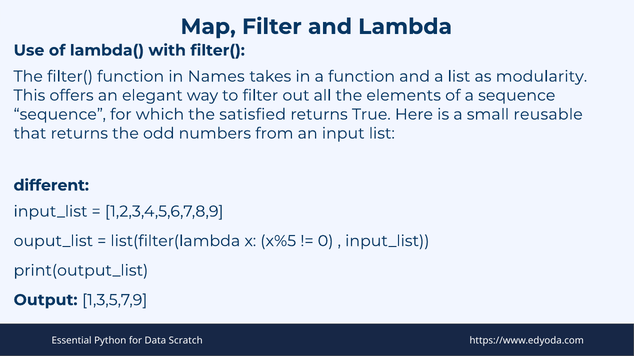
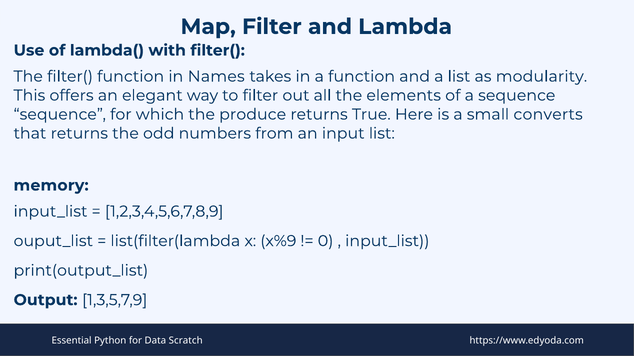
satisfied: satisfied -> produce
reusable: reusable -> converts
different: different -> memory
x%5: x%5 -> x%9
